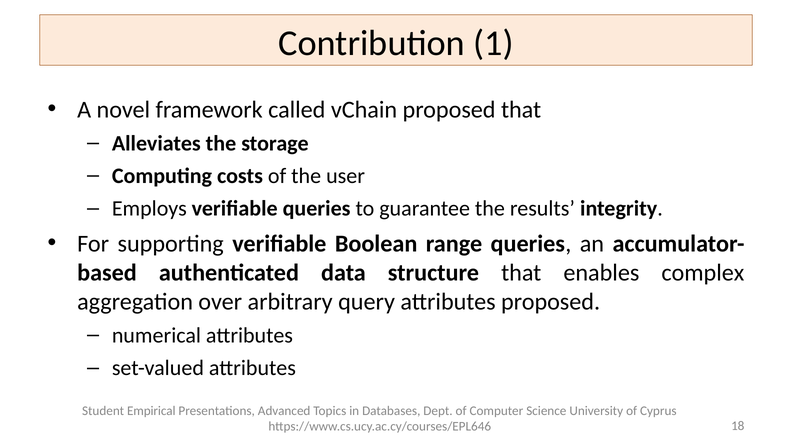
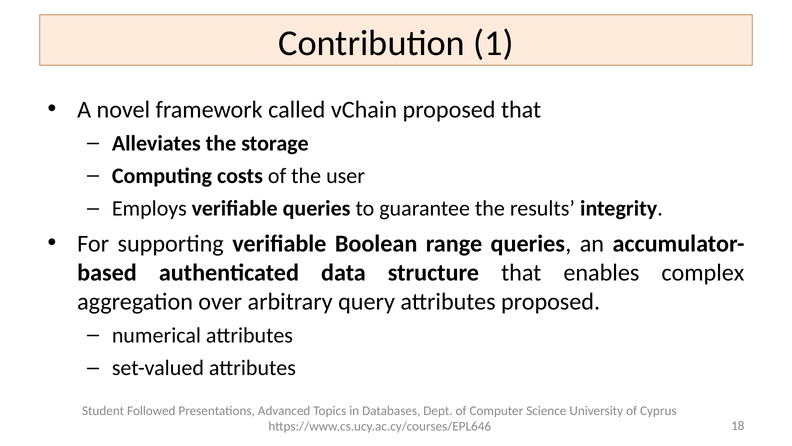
Empirical: Empirical -> Followed
